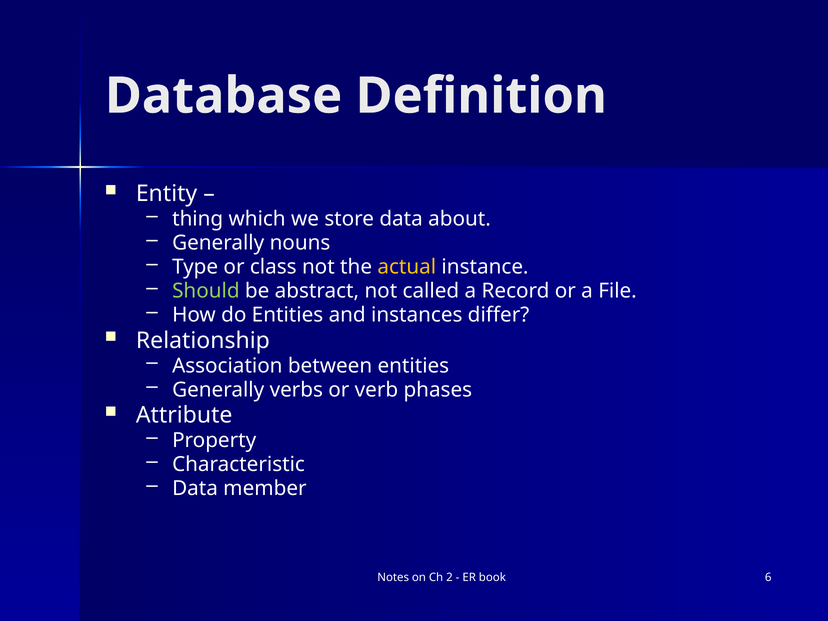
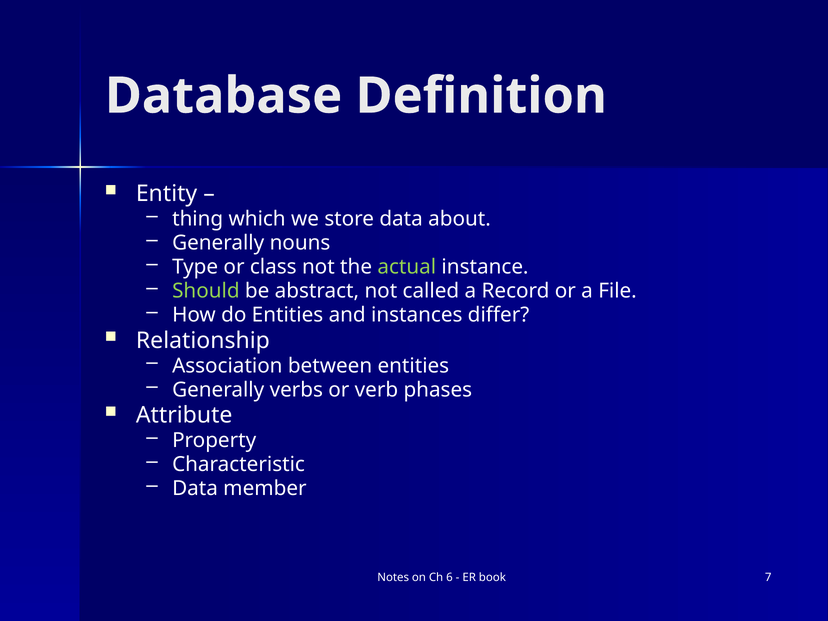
actual colour: yellow -> light green
2: 2 -> 6
6: 6 -> 7
